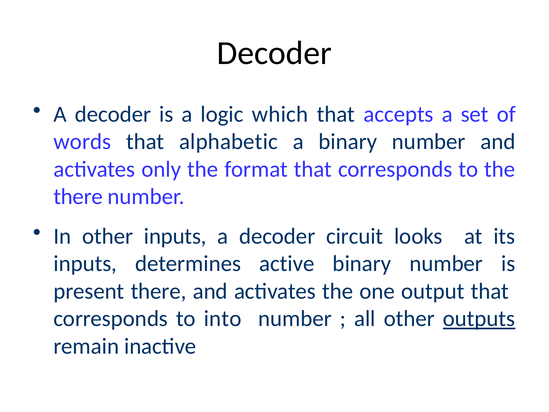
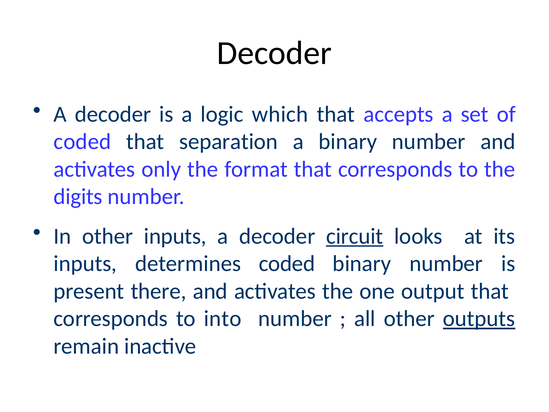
words at (82, 142): words -> coded
alphabetic: alphabetic -> separation
there at (78, 196): there -> digits
circuit underline: none -> present
determines active: active -> coded
